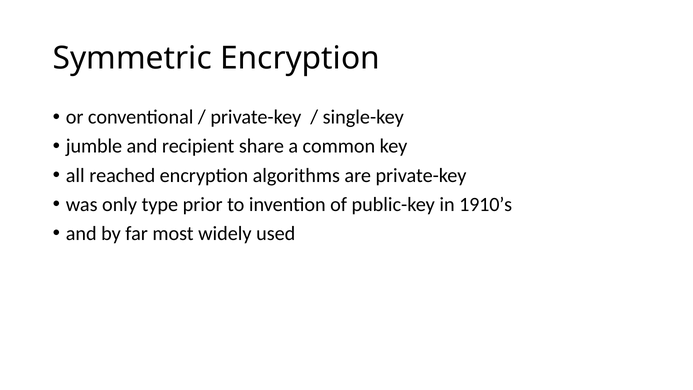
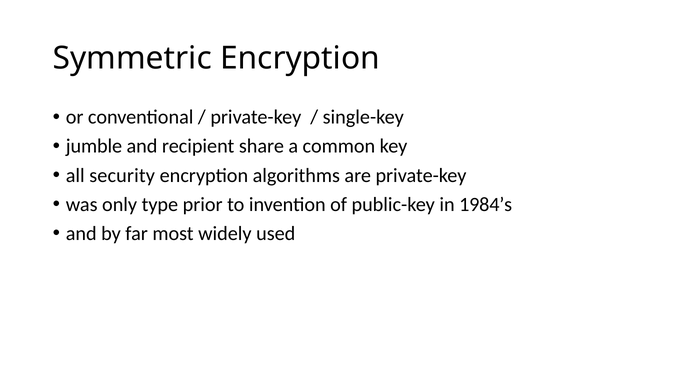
reached: reached -> security
1910’s: 1910’s -> 1984’s
